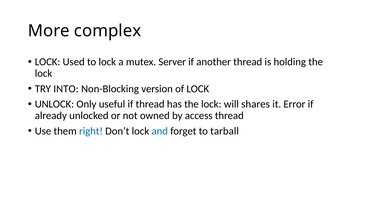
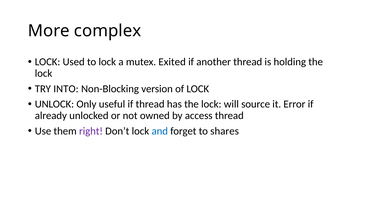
Server: Server -> Exited
shares: shares -> source
right colour: blue -> purple
tarball: tarball -> shares
